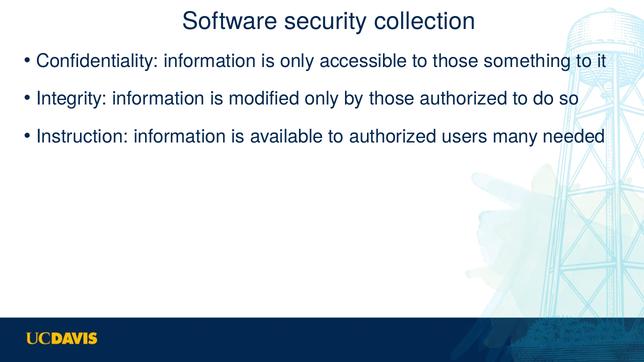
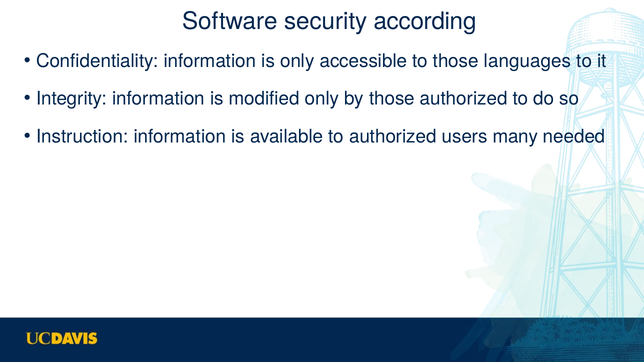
collection: collection -> according
something: something -> languages
